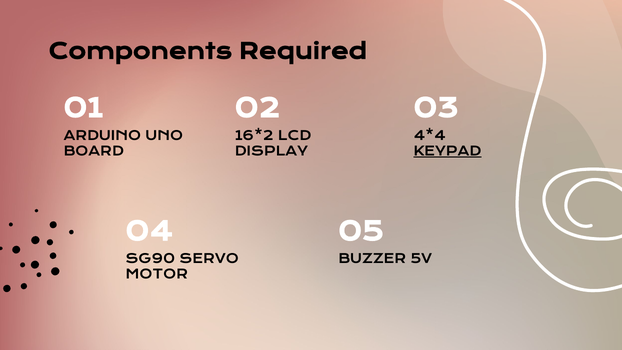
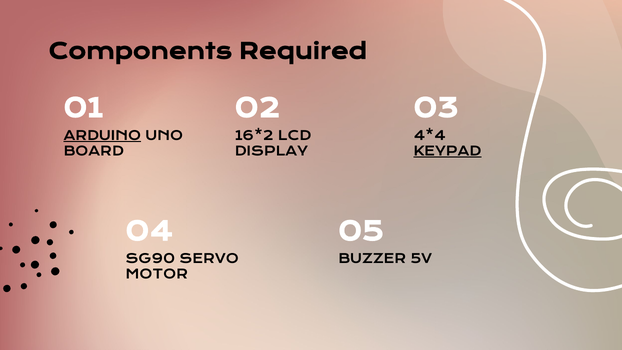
ARDUINO underline: none -> present
